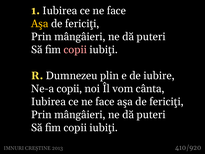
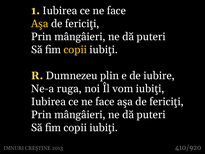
copii at (75, 50) colour: pink -> yellow
Ne-a copii: copii -> ruga
vom cânta: cânta -> iubiţi
